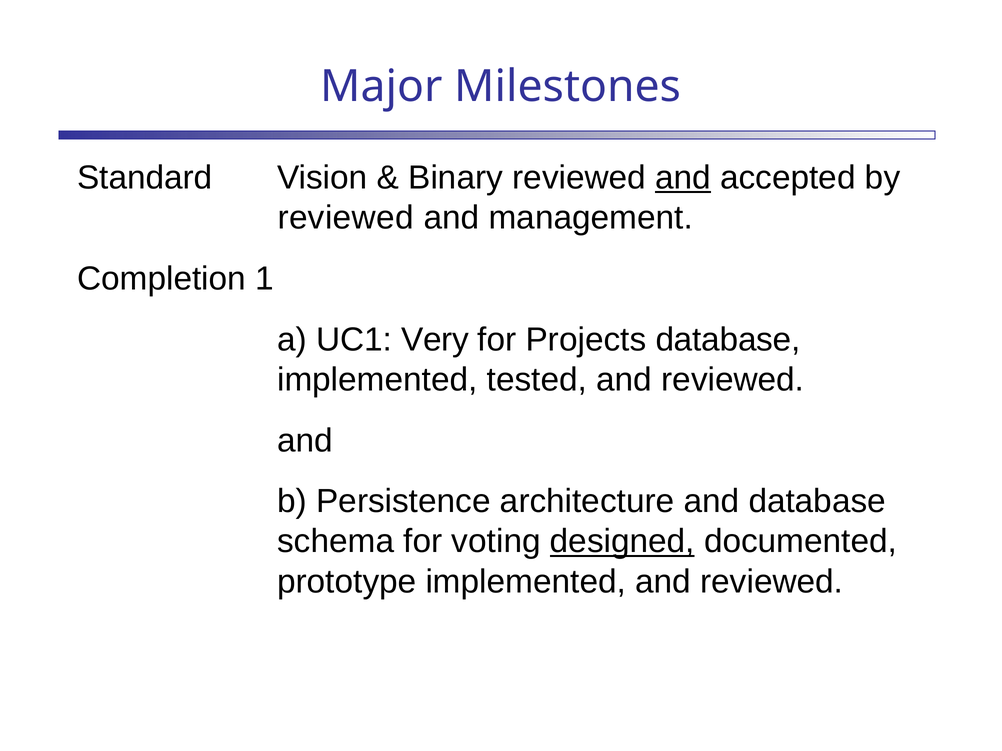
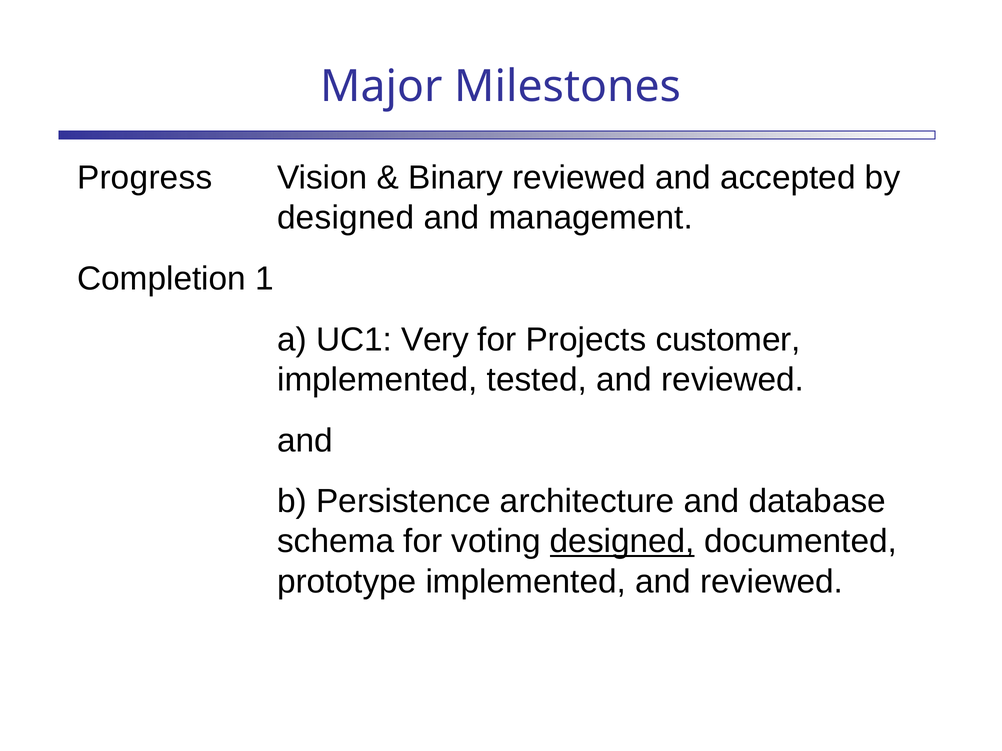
Standard: Standard -> Progress
and at (683, 178) underline: present -> none
reviewed at (346, 218): reviewed -> designed
Projects database: database -> customer
